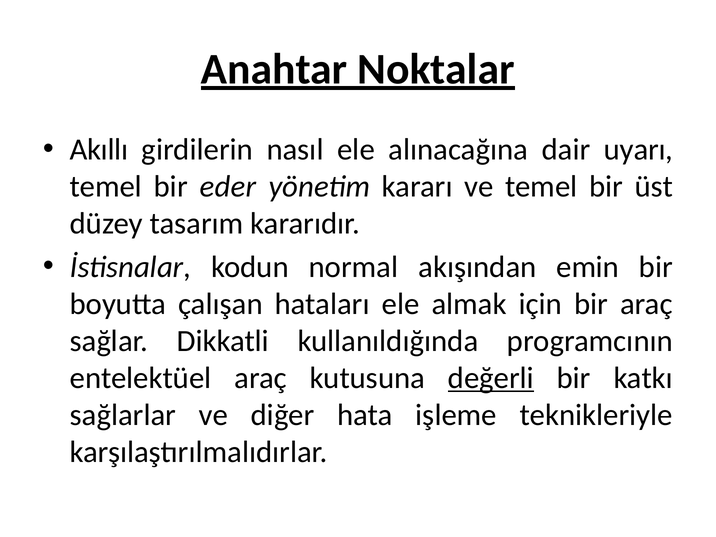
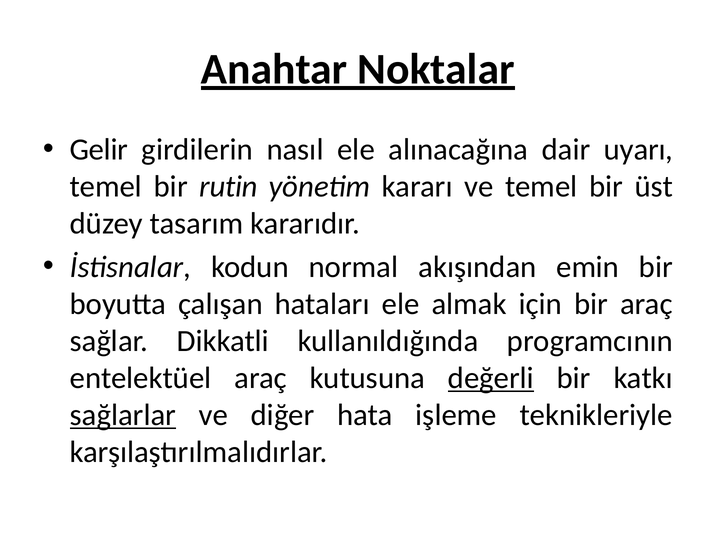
Akıllı: Akıllı -> Gelir
eder: eder -> rutin
sağlarlar underline: none -> present
